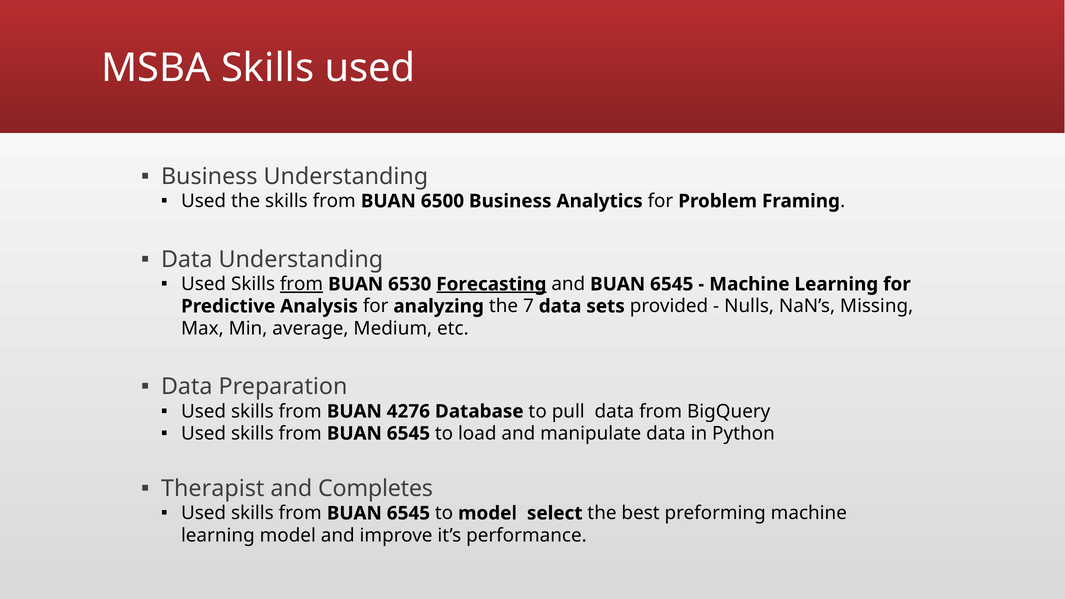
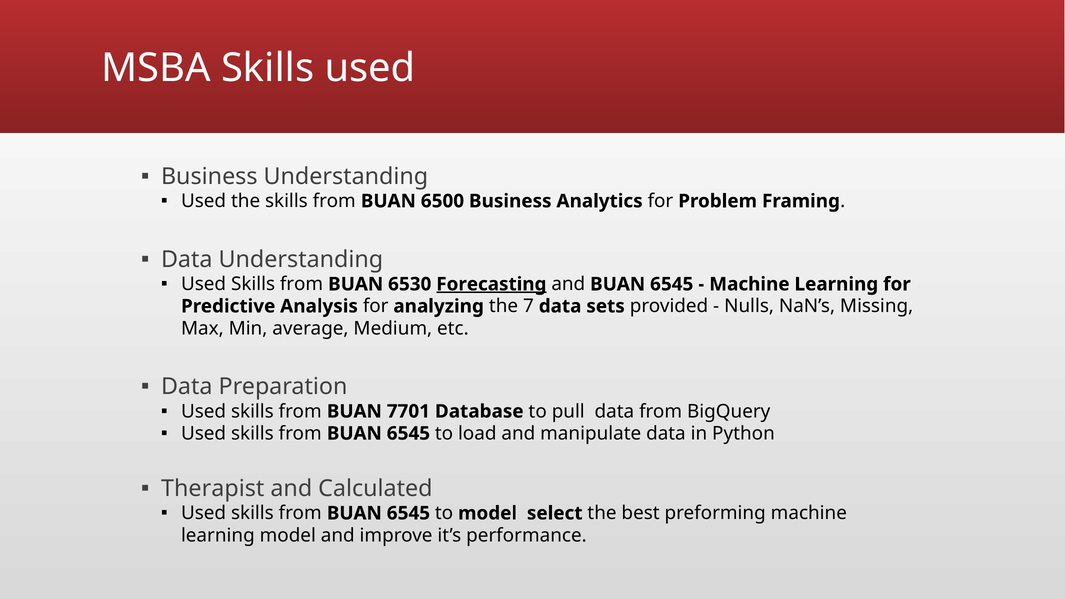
from at (302, 284) underline: present -> none
4276: 4276 -> 7701
Completes: Completes -> Calculated
